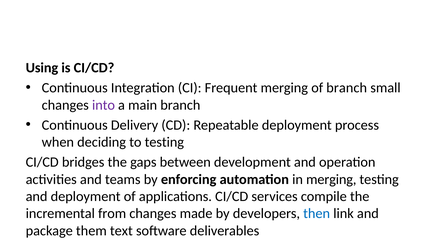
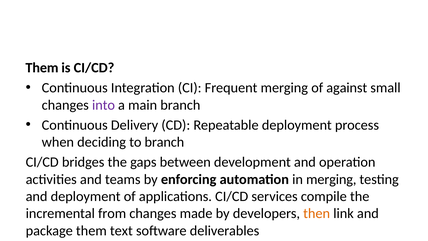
Using at (42, 68): Using -> Them
of branch: branch -> against
to testing: testing -> branch
then colour: blue -> orange
